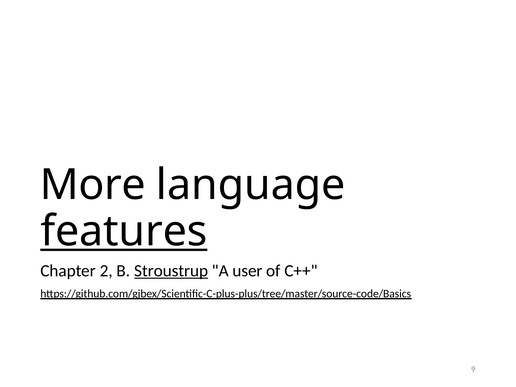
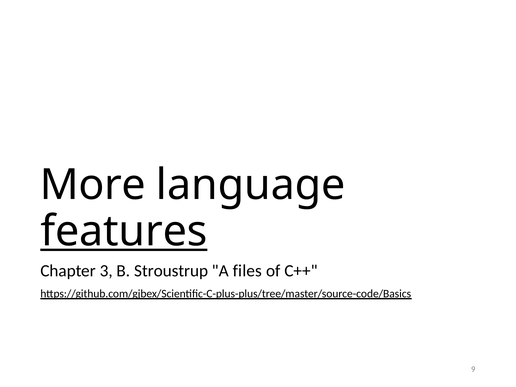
2: 2 -> 3
Stroustrup underline: present -> none
user: user -> files
